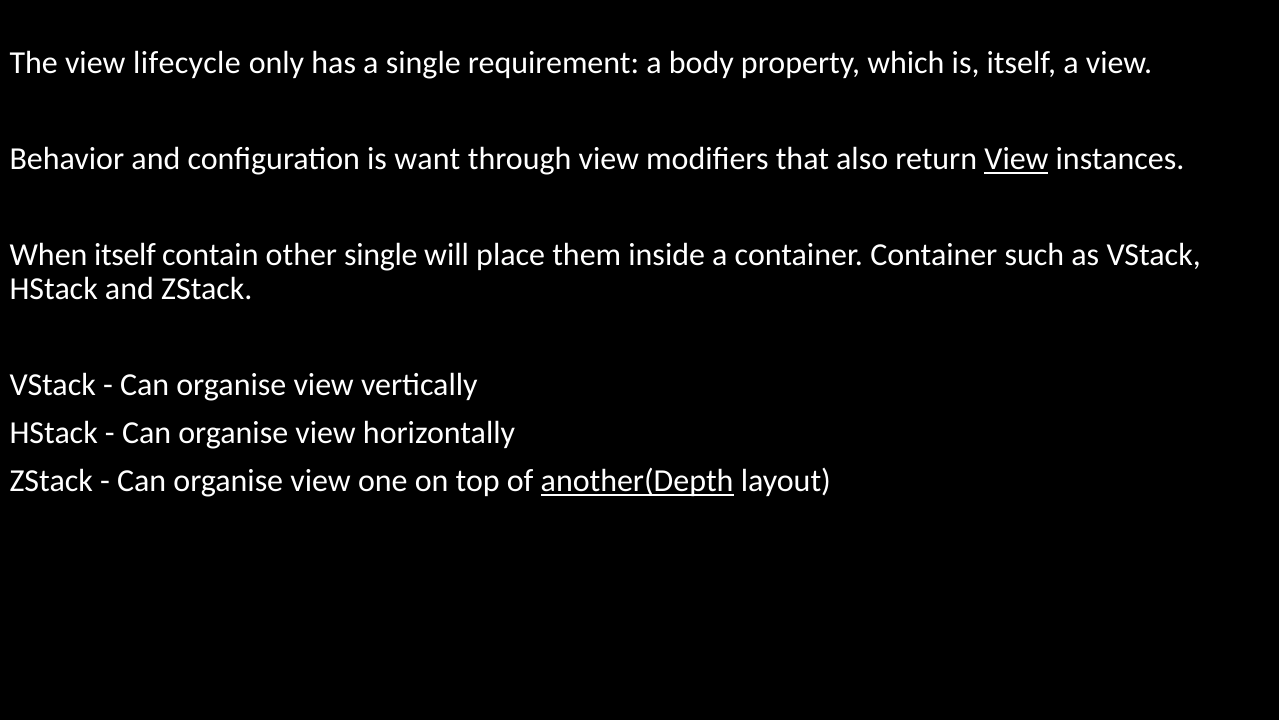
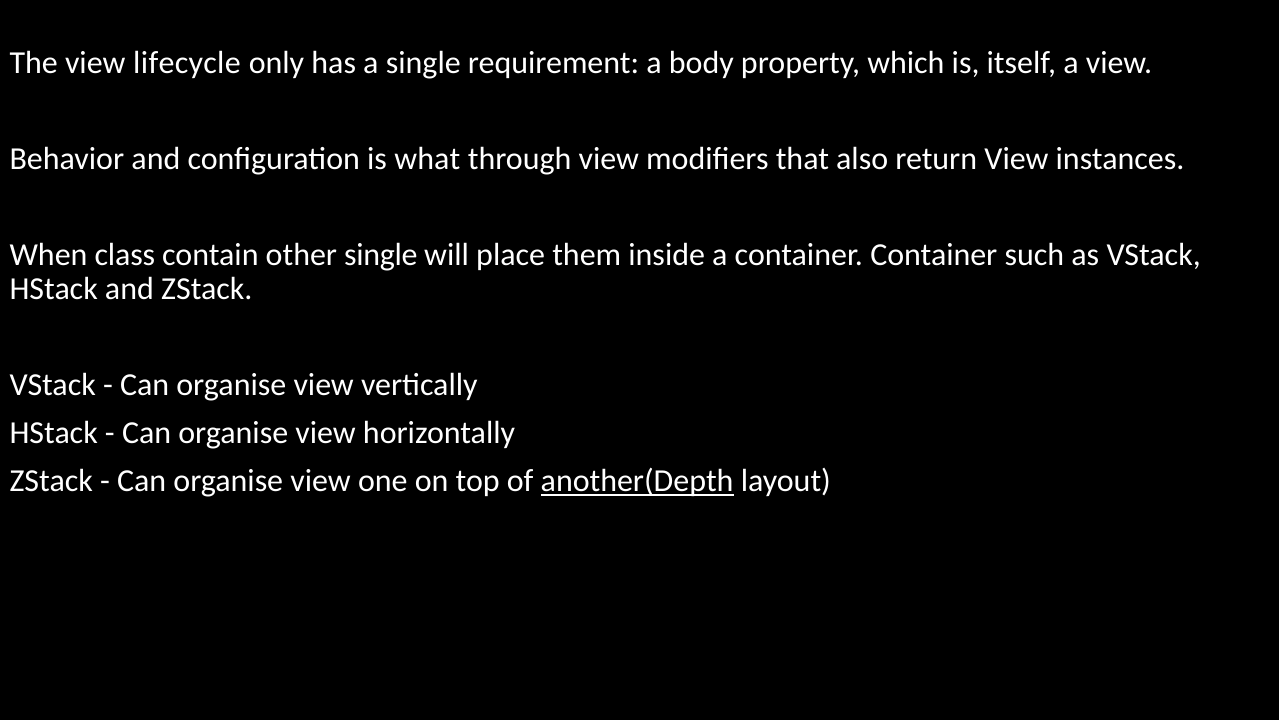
want: want -> what
View at (1016, 159) underline: present -> none
When itself: itself -> class
